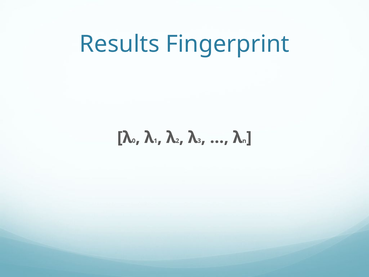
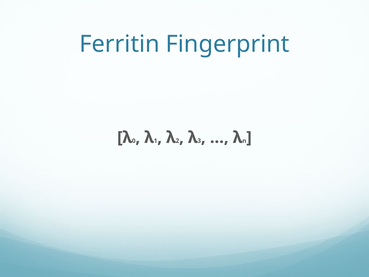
Results: Results -> Ferritin
